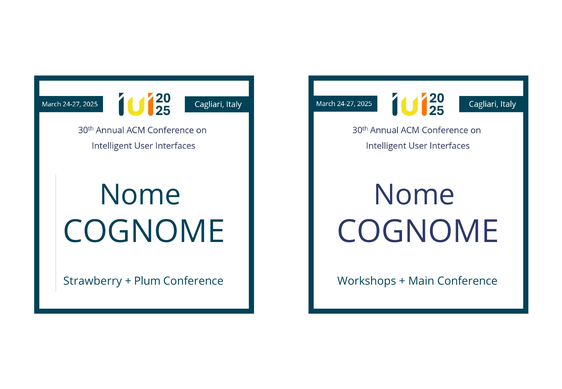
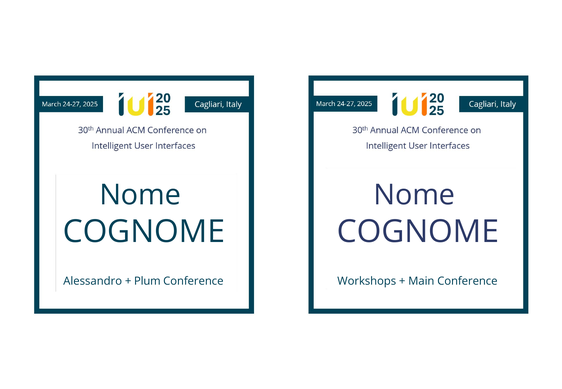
Strawberry: Strawberry -> Alessandro
